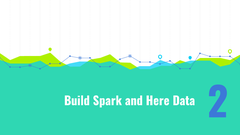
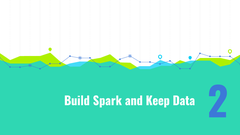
Here: Here -> Keep
